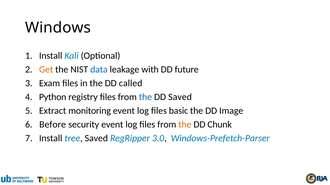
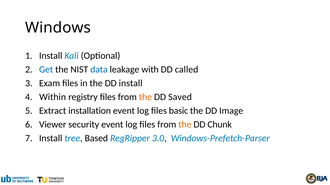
Get colour: orange -> blue
future: future -> called
DD called: called -> install
Python: Python -> Within
the at (145, 97) colour: blue -> orange
monitoring: monitoring -> installation
Before: Before -> Viewer
tree Saved: Saved -> Based
